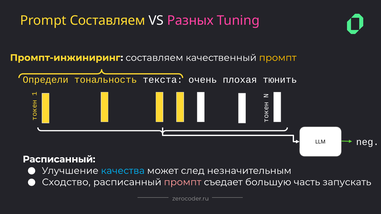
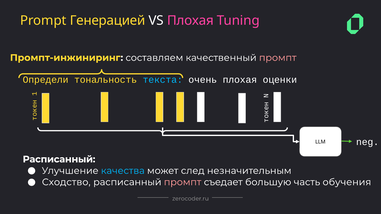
Prompt Составляем: Составляем -> Генерацией
VS Разных: Разных -> Плохая
промпт at (278, 58) colour: yellow -> pink
текста colour: white -> light blue
тюнить: тюнить -> оценки
запускать: запускать -> обучения
